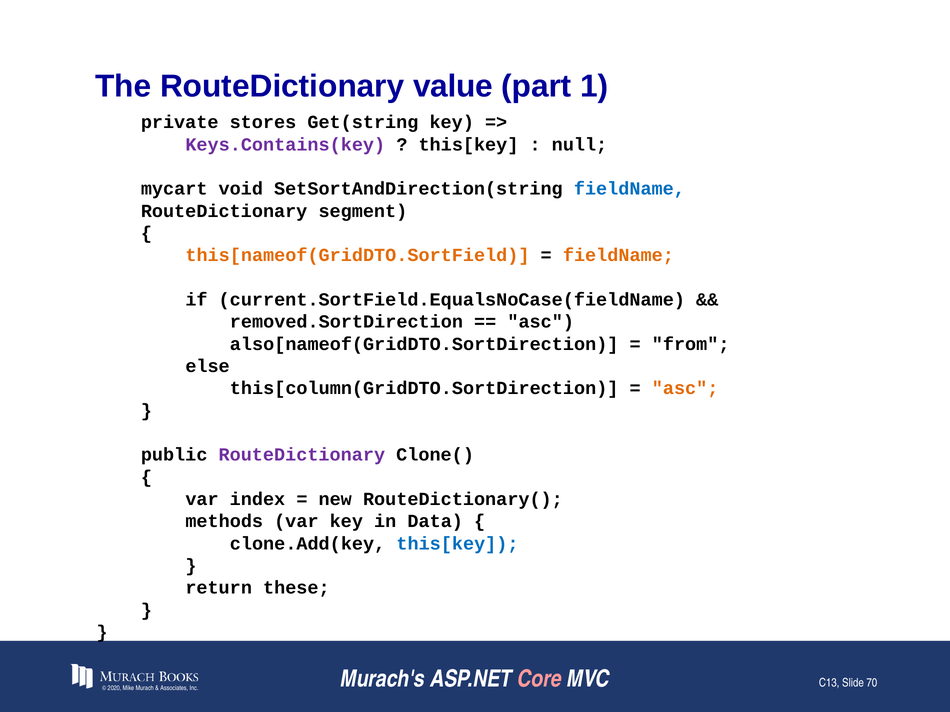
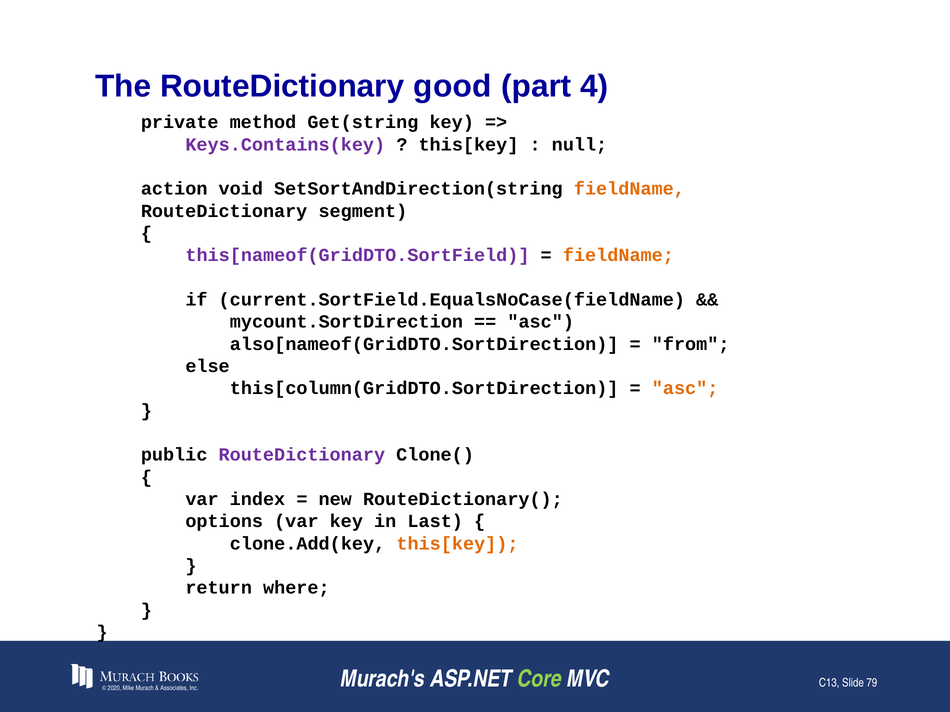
value: value -> good
1: 1 -> 4
stores: stores -> method
mycart: mycart -> action
fieldName at (629, 189) colour: blue -> orange
this[nameof(GridDTO.SortField colour: orange -> purple
removed.SortDirection: removed.SortDirection -> mycount.SortDirection
methods: methods -> options
Data: Data -> Last
this[key at (457, 544) colour: blue -> orange
these: these -> where
Core colour: pink -> light green
70: 70 -> 79
